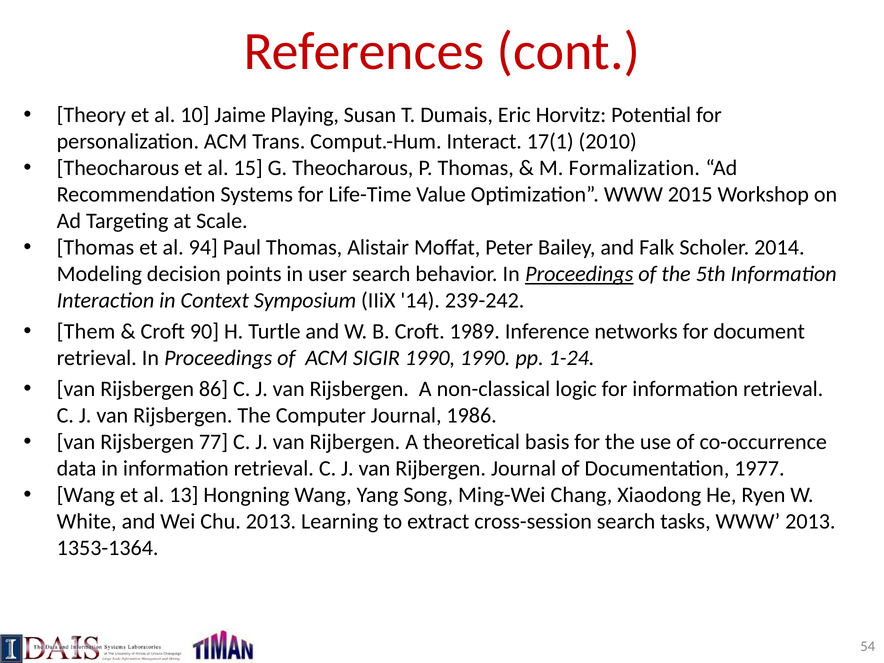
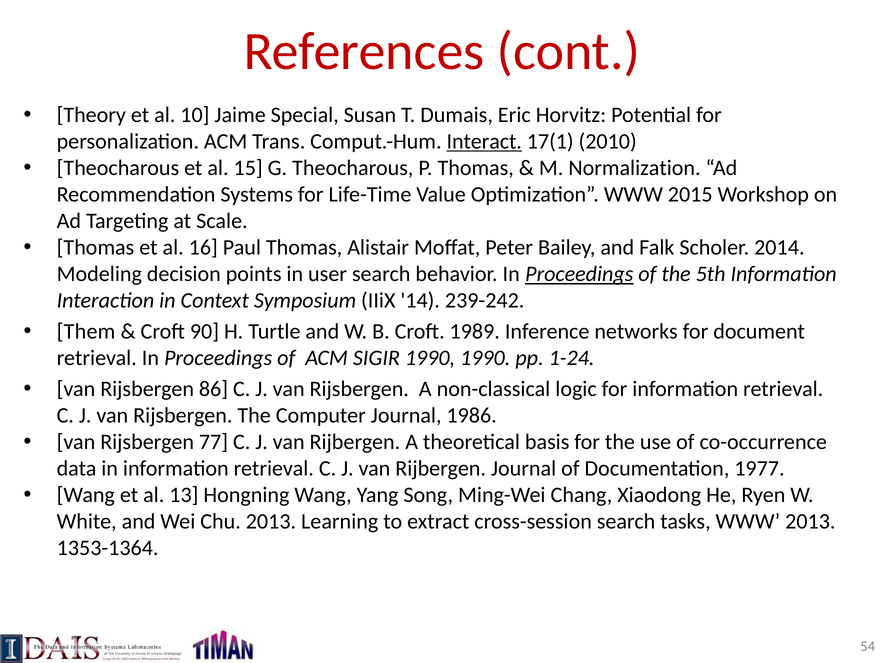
Playing: Playing -> Special
Interact underline: none -> present
Formalization: Formalization -> Normalization
94: 94 -> 16
